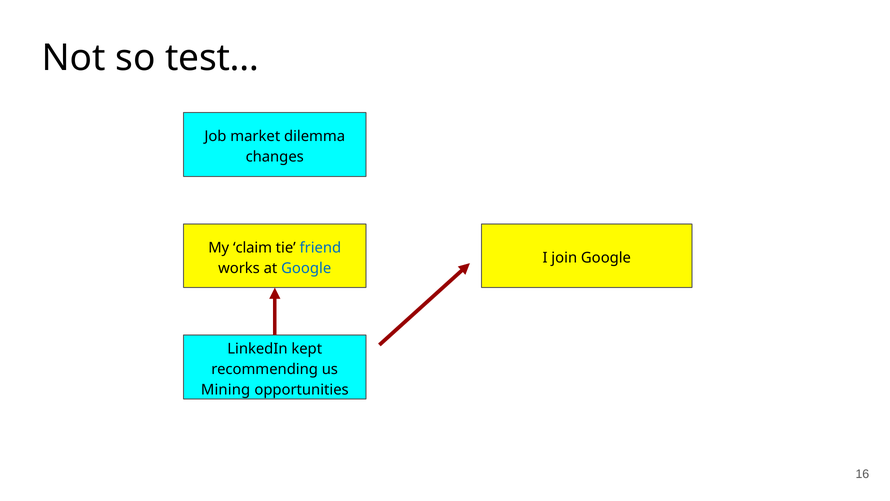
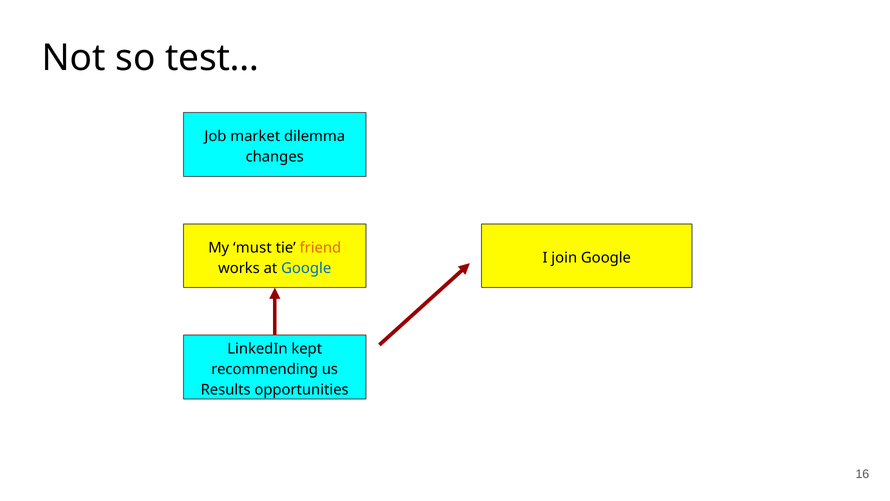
claim: claim -> must
friend colour: blue -> orange
Mining: Mining -> Results
